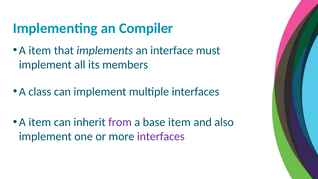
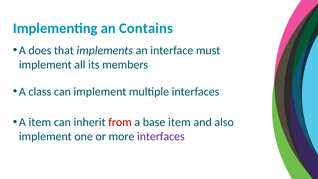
Compiler: Compiler -> Contains
item at (40, 50): item -> does
from colour: purple -> red
